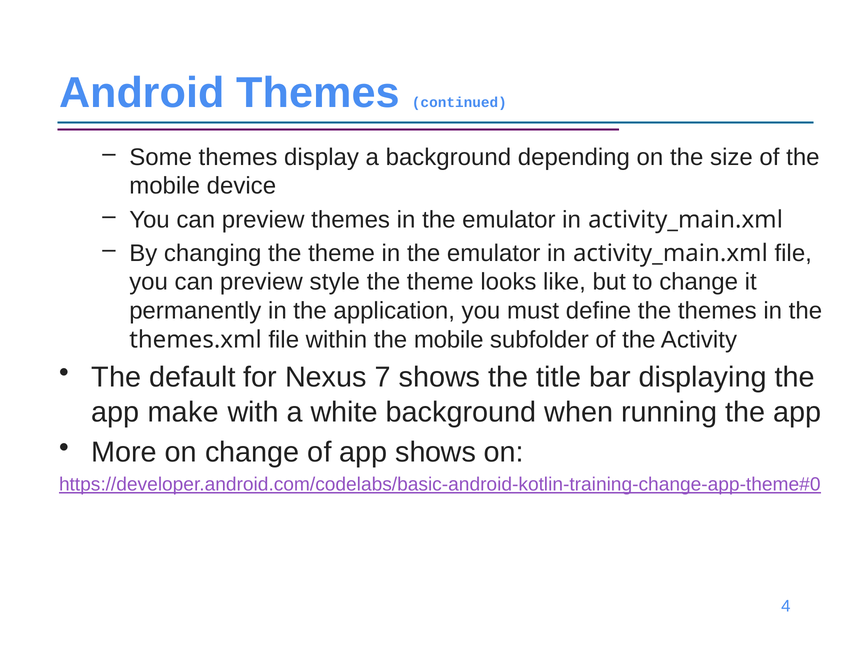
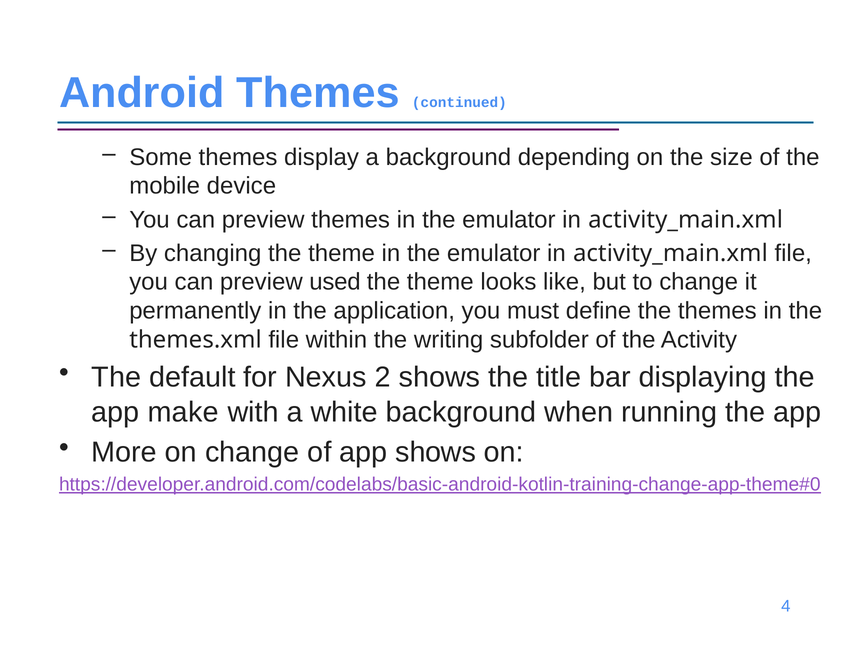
style: style -> used
within the mobile: mobile -> writing
7: 7 -> 2
